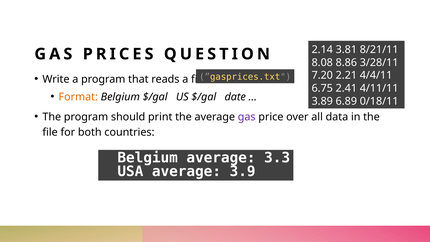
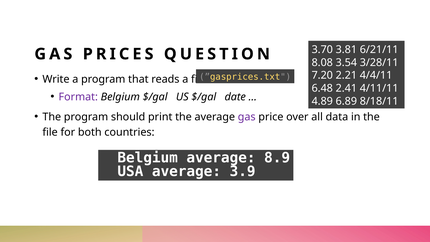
2.14: 2.14 -> 3.70
8/21/11: 8/21/11 -> 6/21/11
8.86: 8.86 -> 3.54
6.75: 6.75 -> 6.48
Format colour: orange -> purple
3.89: 3.89 -> 4.89
0/18/11: 0/18/11 -> 8/18/11
3.3: 3.3 -> 8.9
